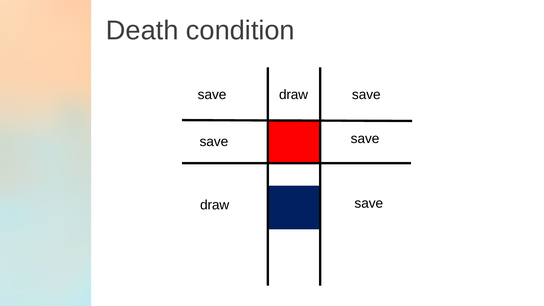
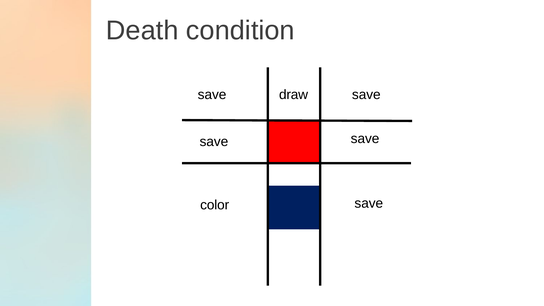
draw at (215, 205): draw -> color
